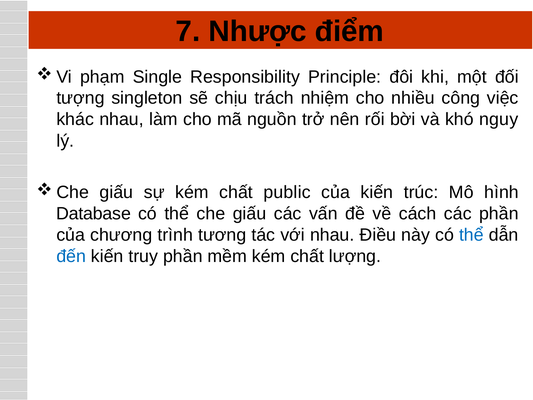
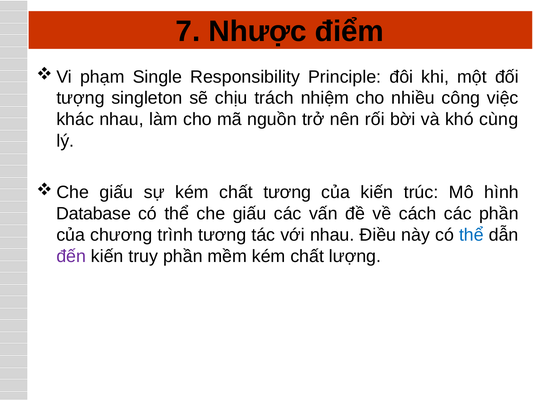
nguy: nguy -> cùng
chất public: public -> tương
đến colour: blue -> purple
